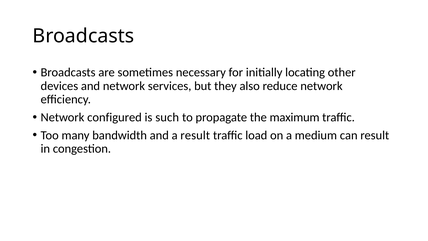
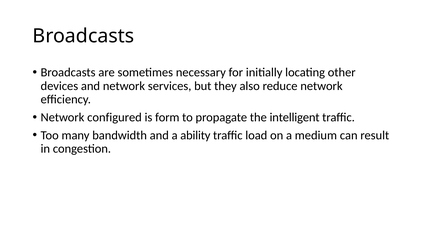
such: such -> form
maximum: maximum -> intelligent
a result: result -> ability
